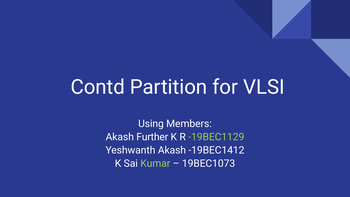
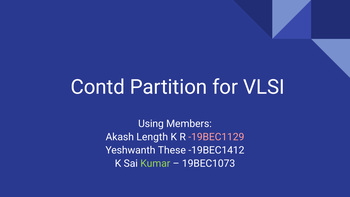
Further: Further -> Length
-19BEC1129 colour: light green -> pink
Yeshwanth Akash: Akash -> These
